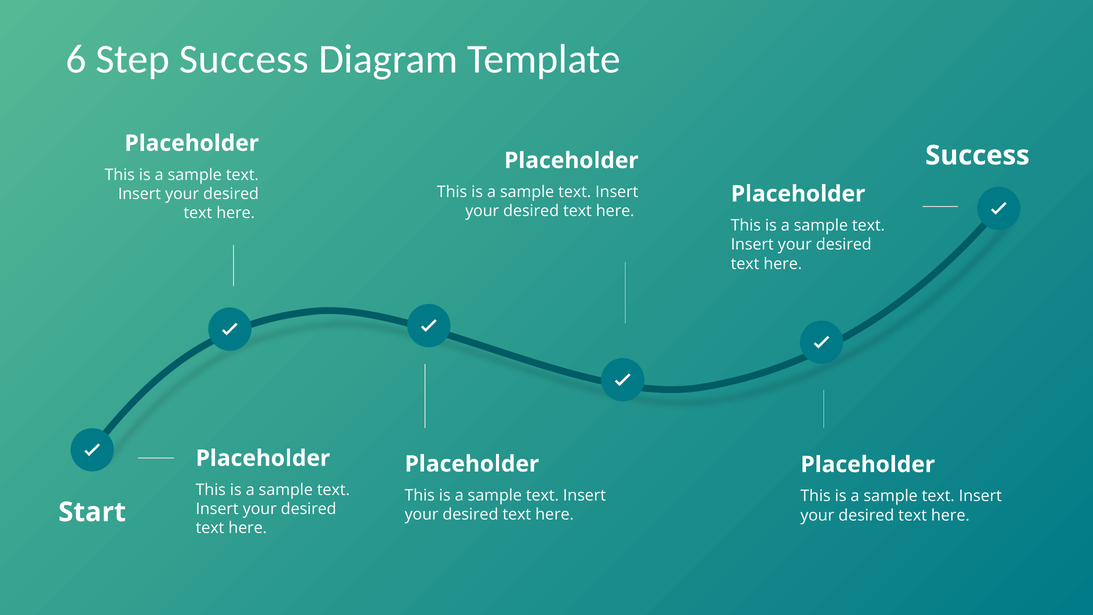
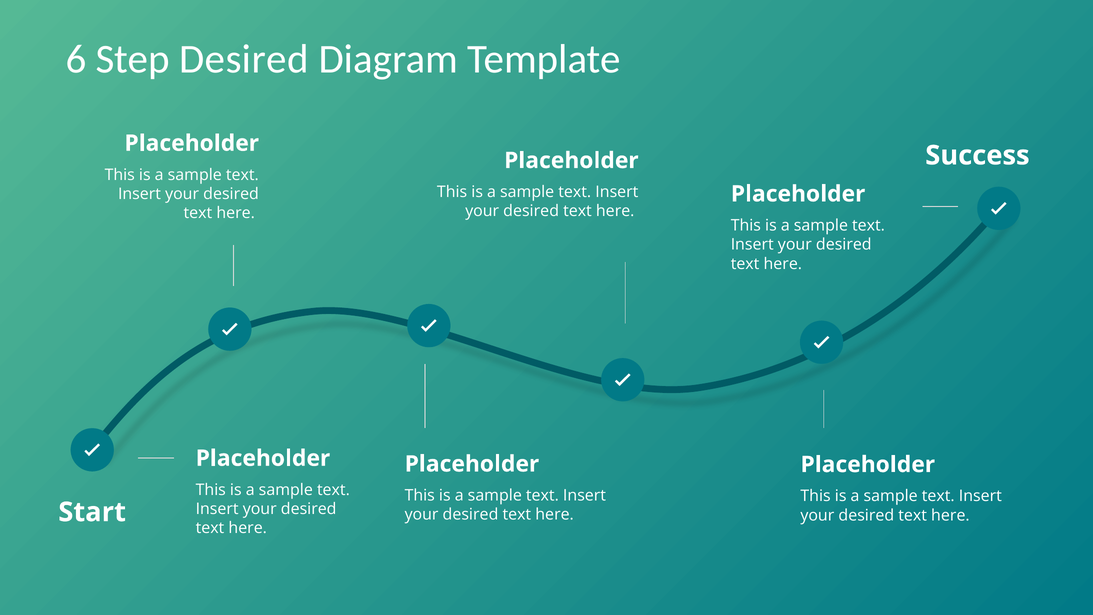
Step Success: Success -> Desired
